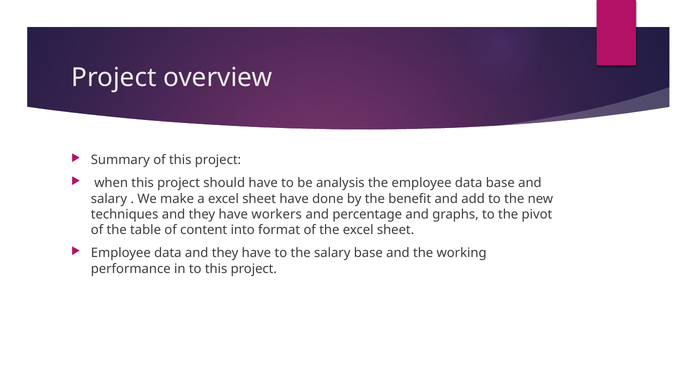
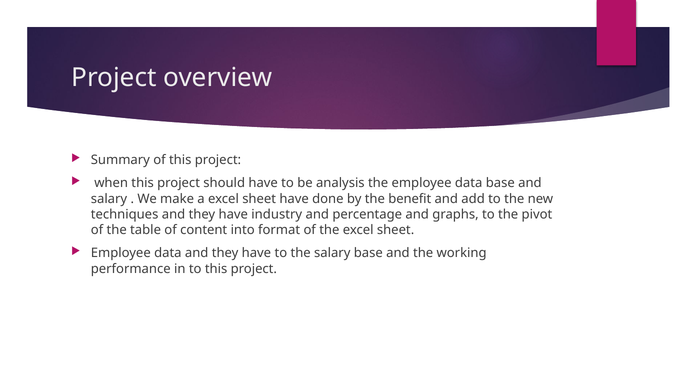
workers: workers -> industry
